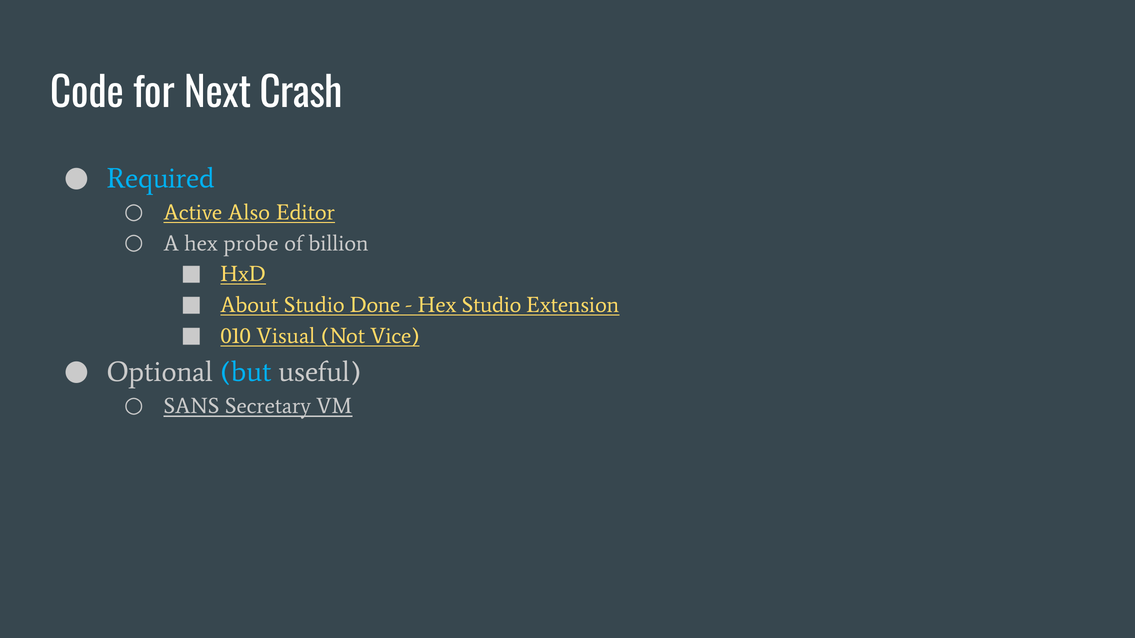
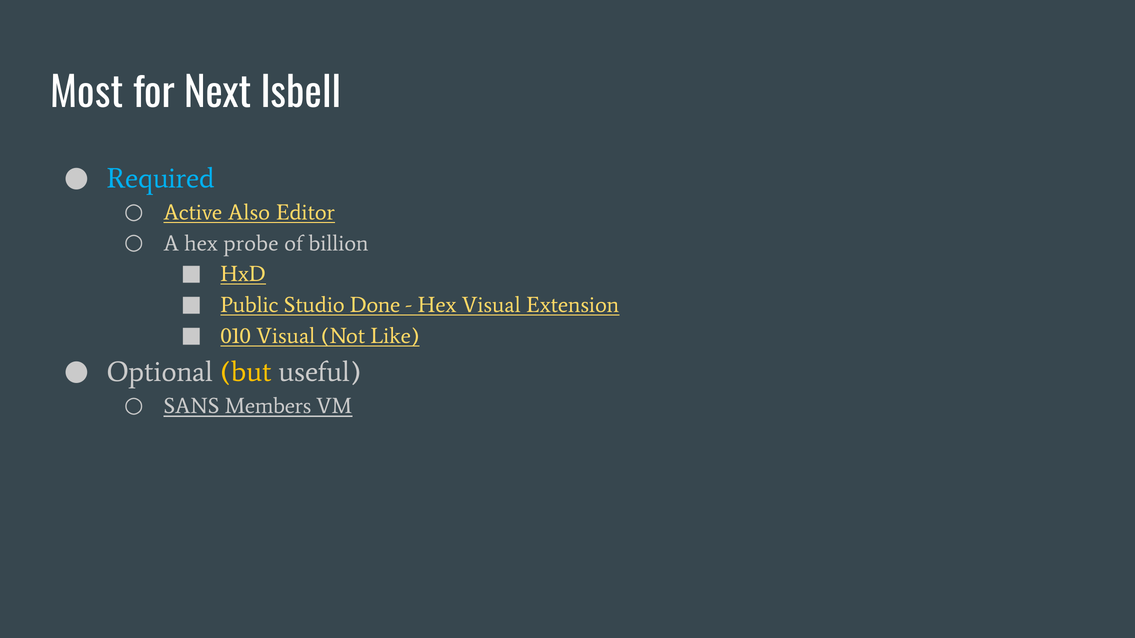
Code: Code -> Most
Crash: Crash -> Isbell
About: About -> Public
Hex Studio: Studio -> Visual
Vice: Vice -> Like
but colour: light blue -> yellow
Secretary: Secretary -> Members
